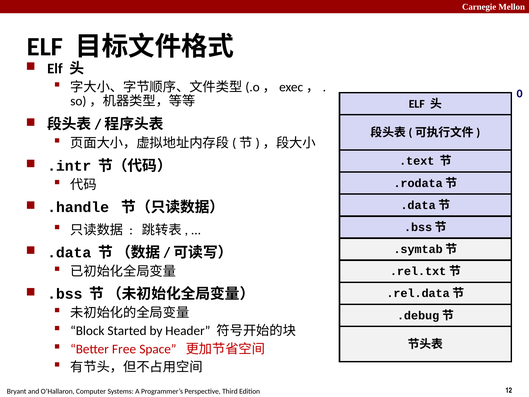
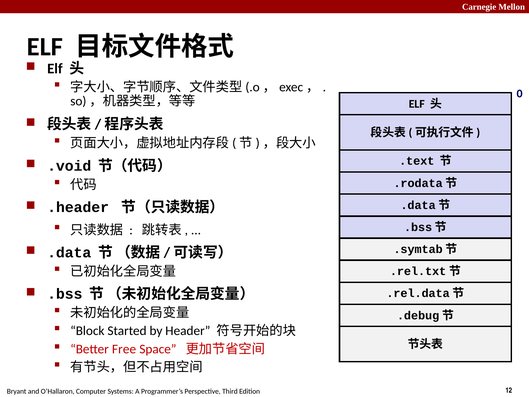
.intr: .intr -> .void
.handle: .handle -> .header
